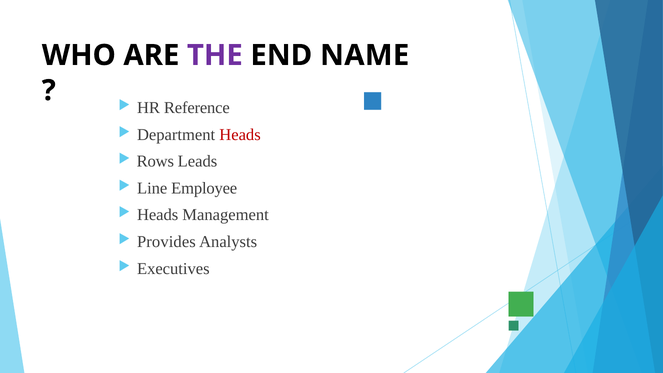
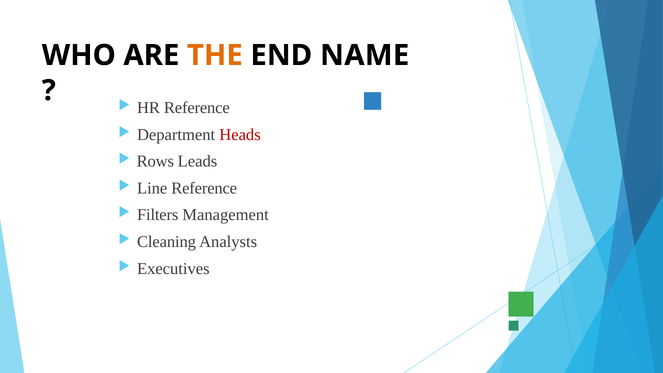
THE colour: purple -> orange
Line Employee: Employee -> Reference
Heads at (158, 215): Heads -> Filters
Provides: Provides -> Cleaning
